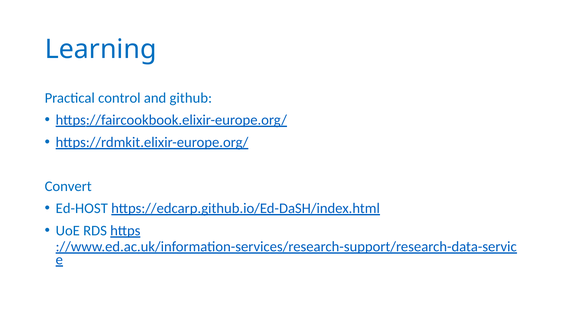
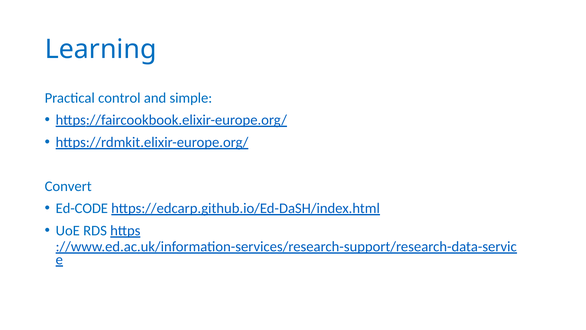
github: github -> simple
Ed-HOST: Ed-HOST -> Ed-CODE
